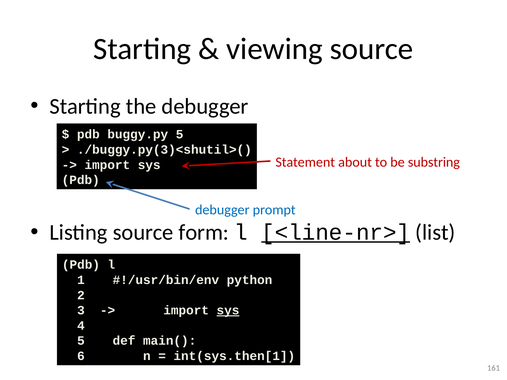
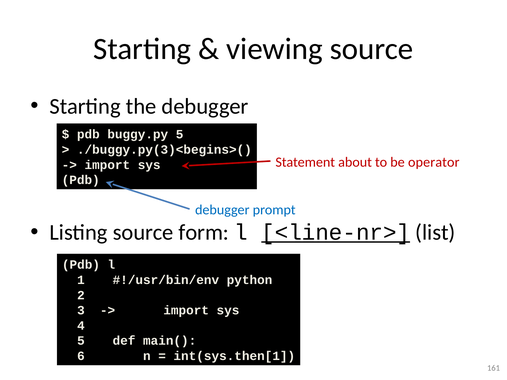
./buggy.py(3)<shutil>(: ./buggy.py(3)<shutil>( -> ./buggy.py(3)<begins>(
substring: substring -> operator
sys at (228, 311) underline: present -> none
